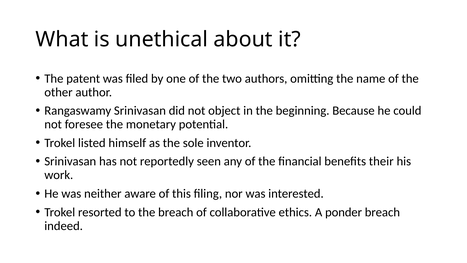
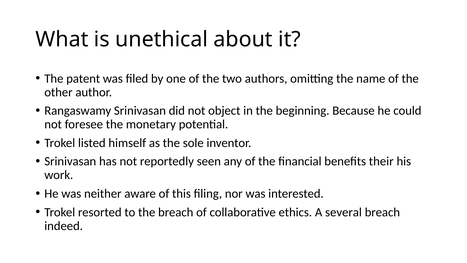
ponder: ponder -> several
